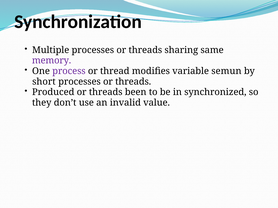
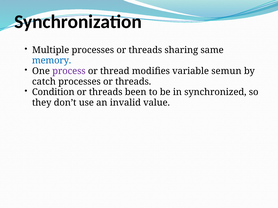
memory colour: purple -> blue
short: short -> catch
Produced: Produced -> Condition
